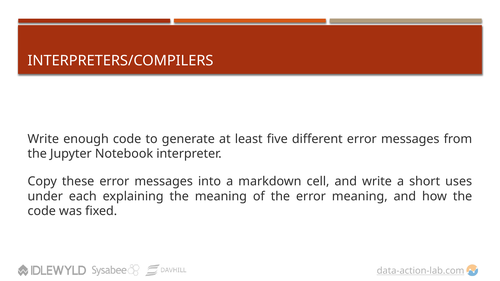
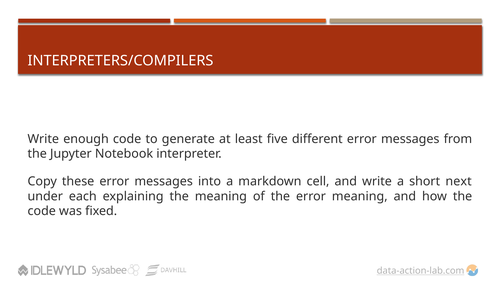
uses: uses -> next
